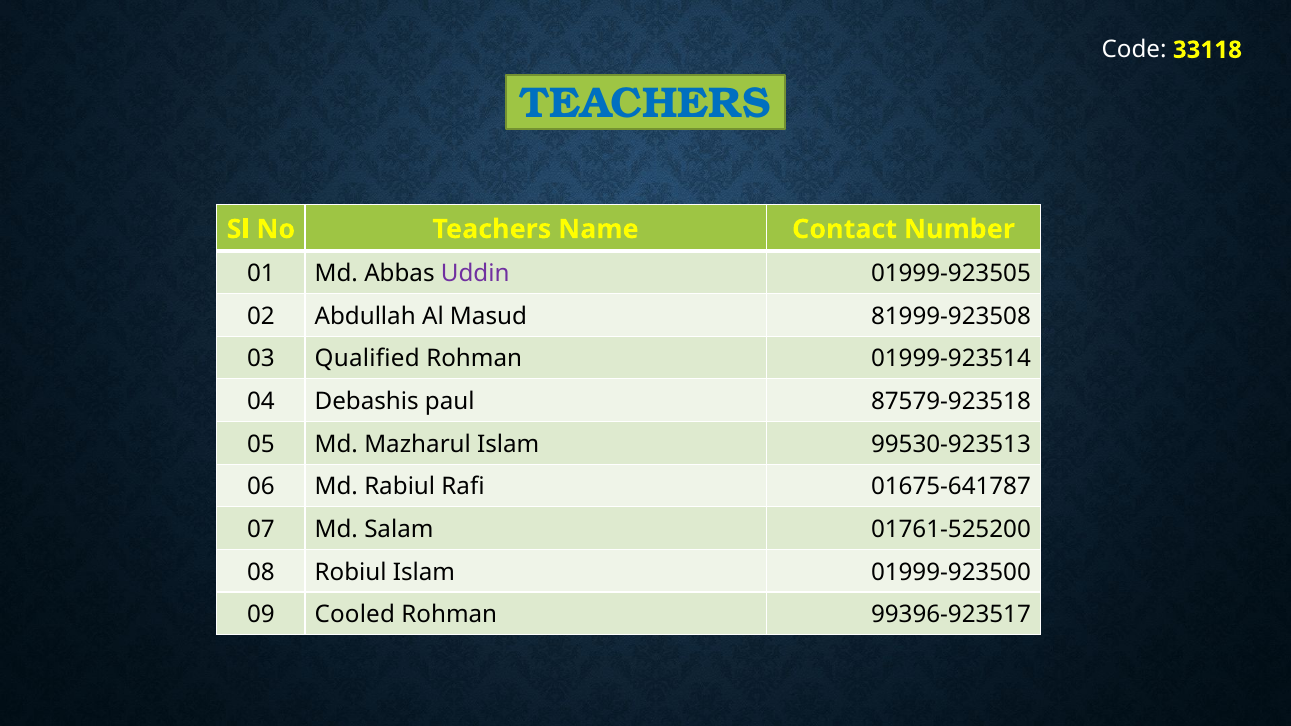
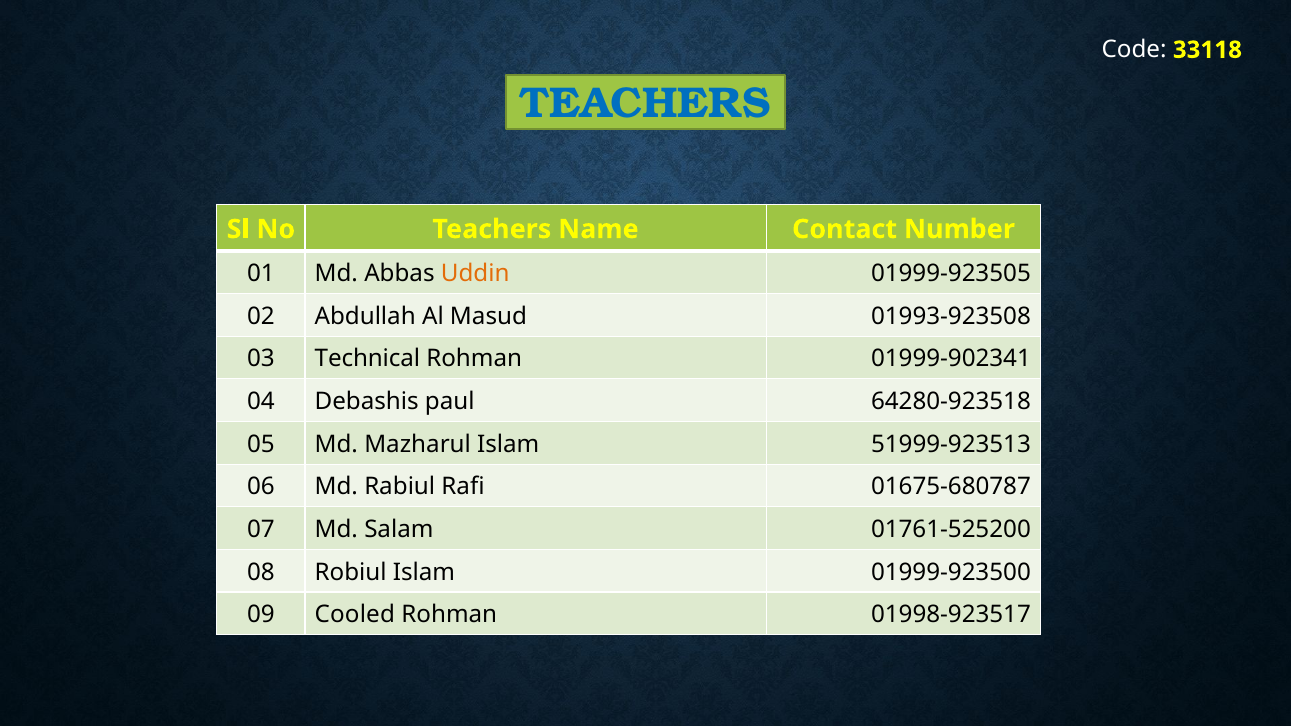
Uddin colour: purple -> orange
81999-923508: 81999-923508 -> 01993-923508
Qualified: Qualified -> Technical
01999-923514: 01999-923514 -> 01999-902341
87579-923518: 87579-923518 -> 64280-923518
99530-923513: 99530-923513 -> 51999-923513
01675-641787: 01675-641787 -> 01675-680787
99396-923517: 99396-923517 -> 01998-923517
